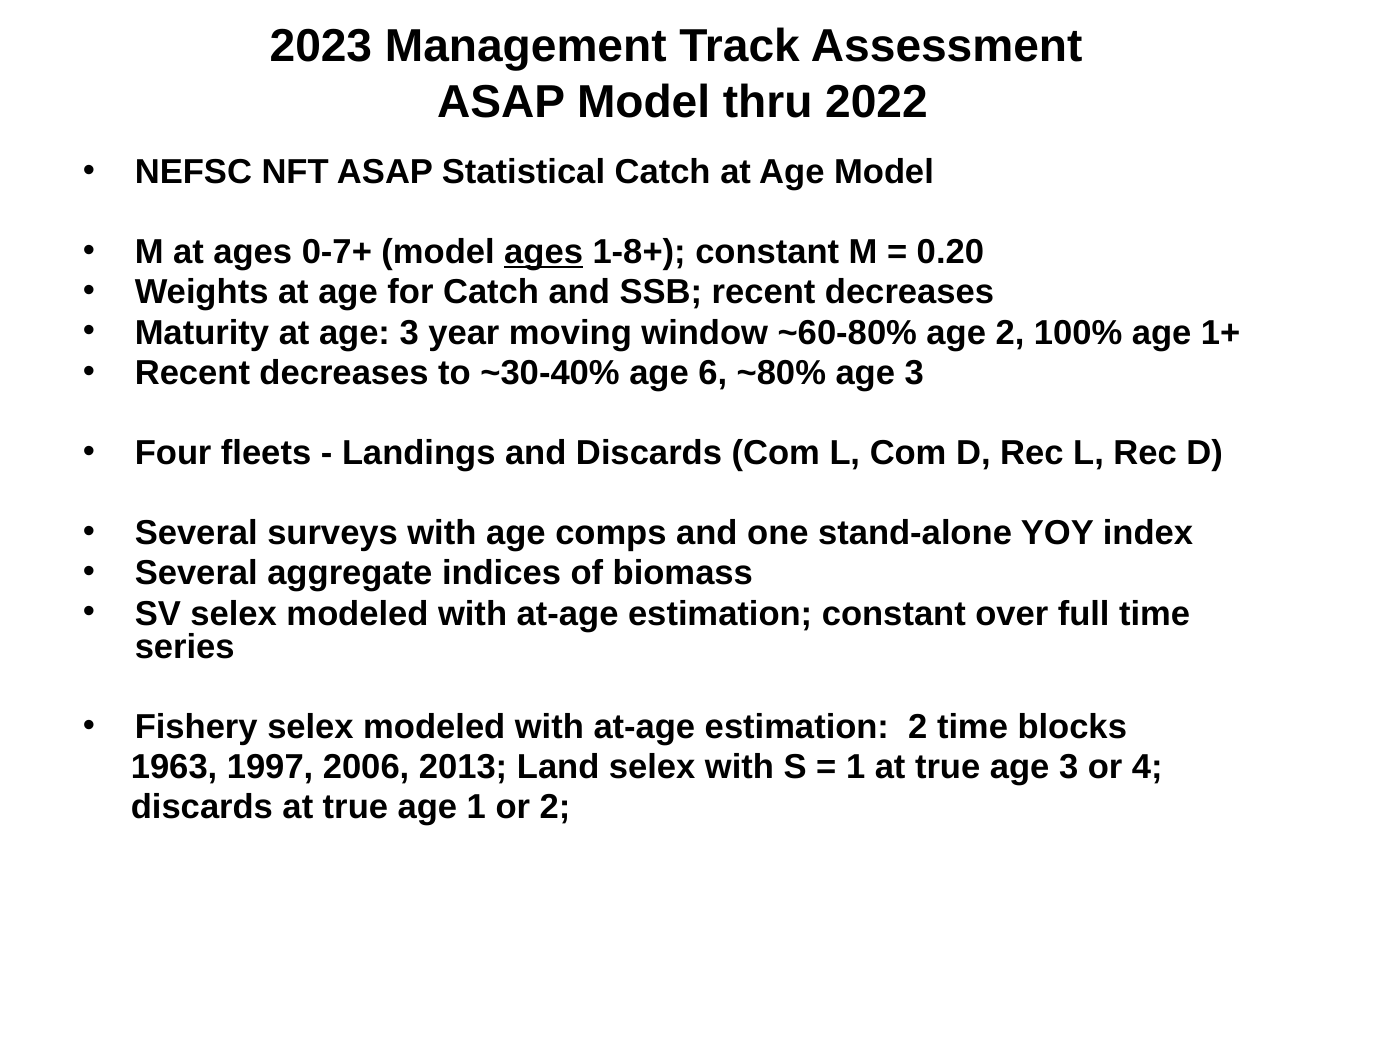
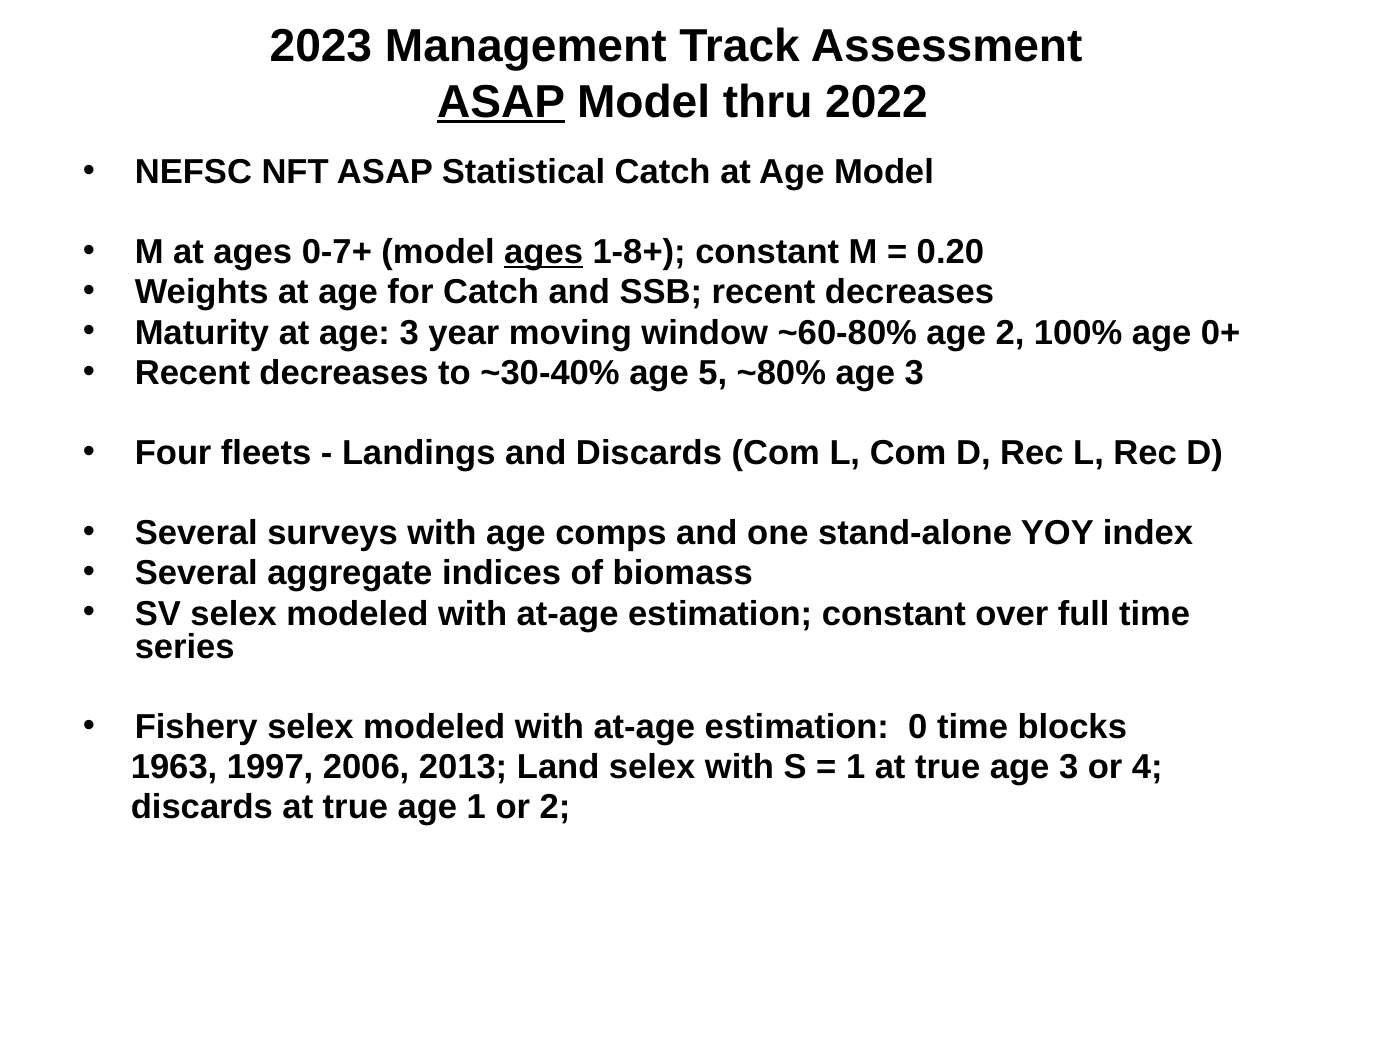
ASAP at (501, 102) underline: none -> present
1+: 1+ -> 0+
6: 6 -> 5
estimation 2: 2 -> 0
